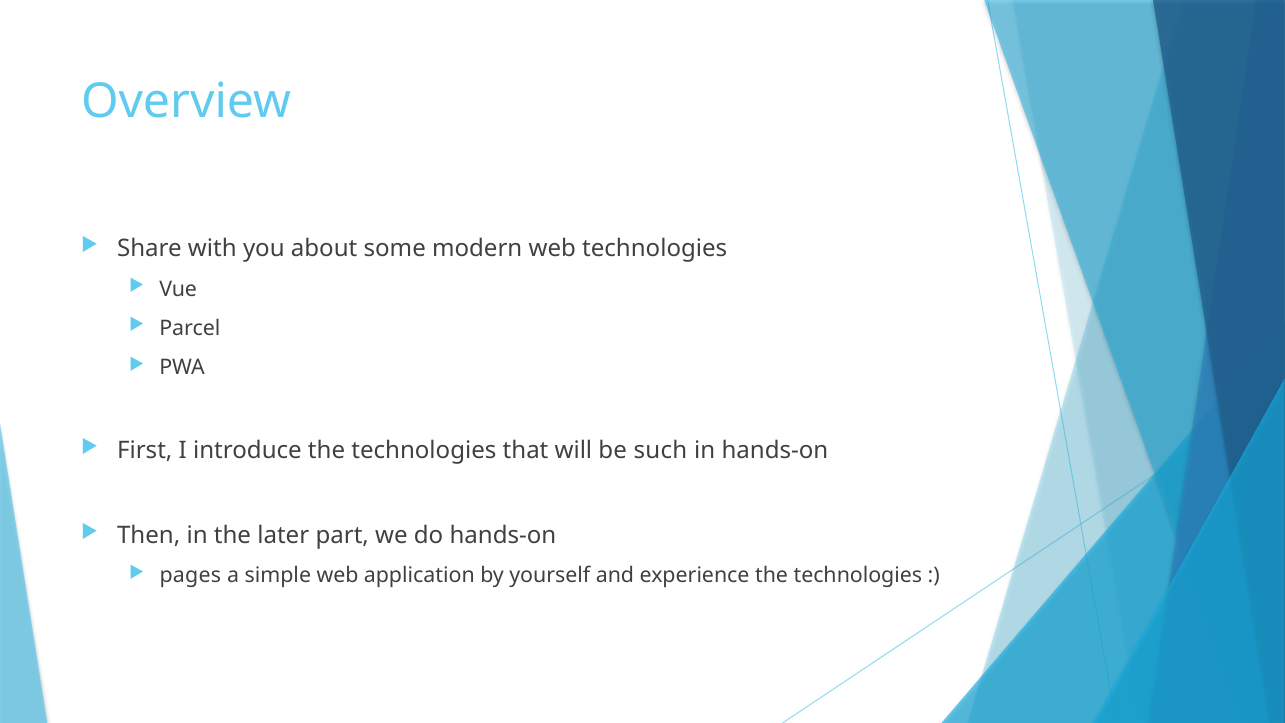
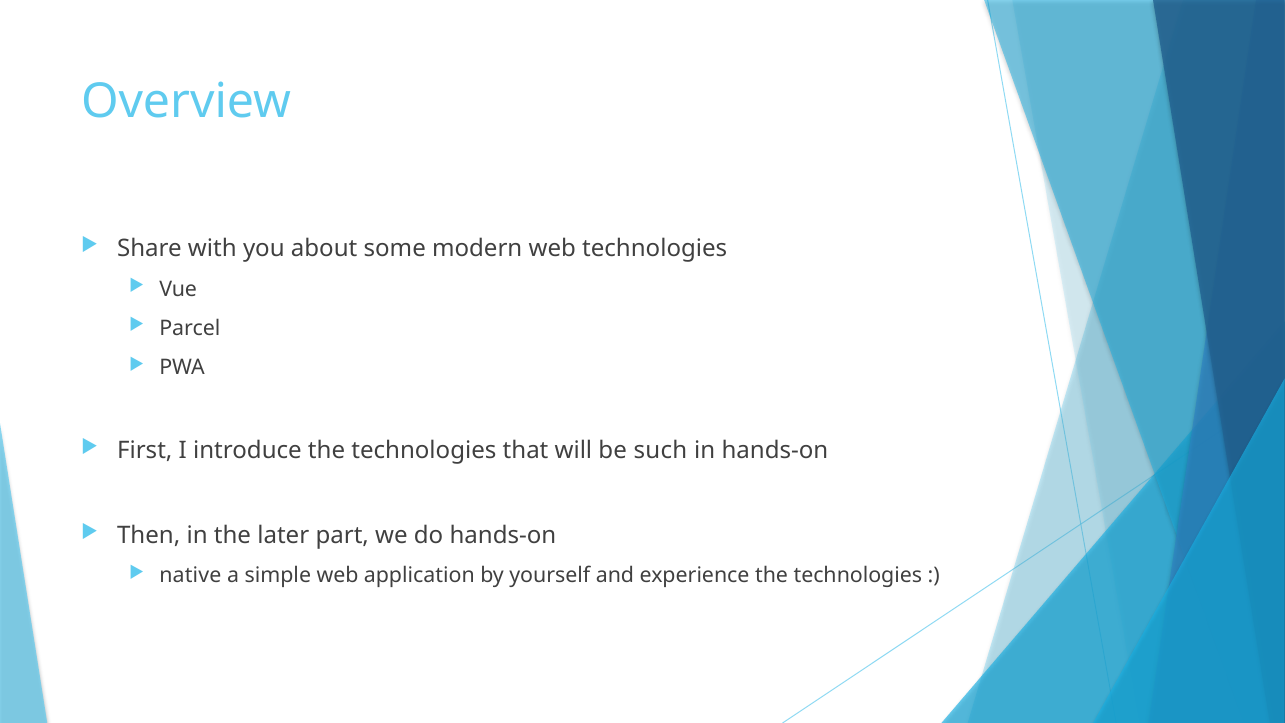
pages: pages -> native
